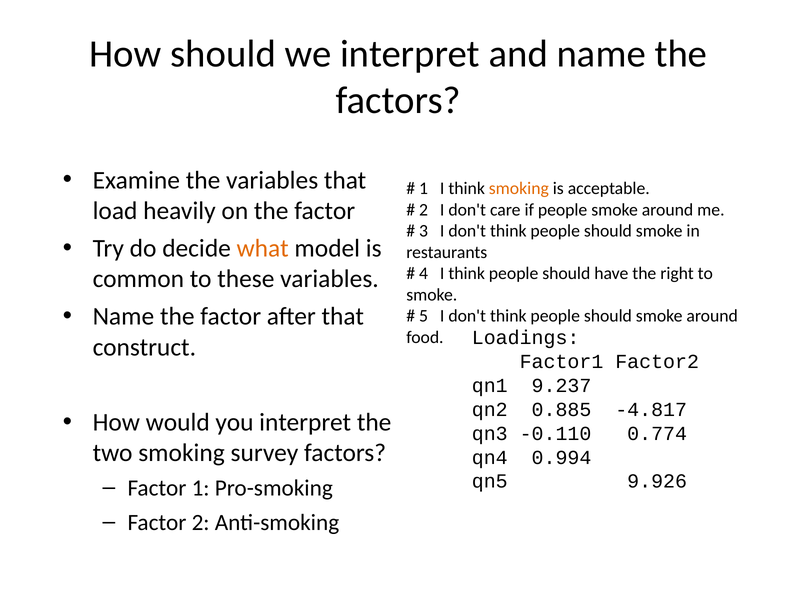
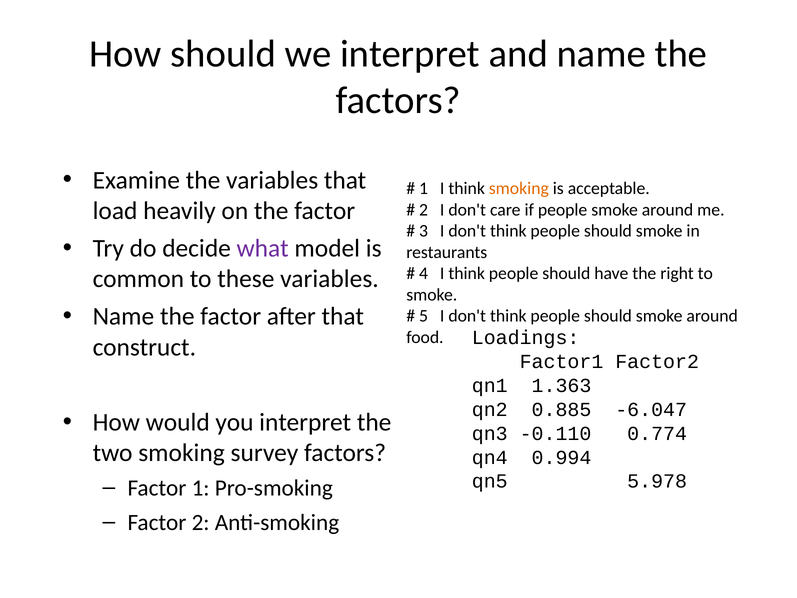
what colour: orange -> purple
9.237: 9.237 -> 1.363
-4.817: -4.817 -> -6.047
9.926: 9.926 -> 5.978
